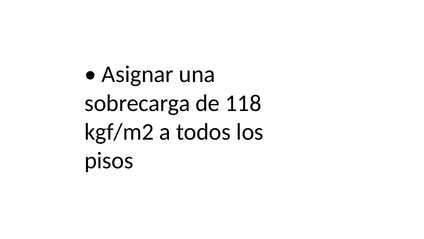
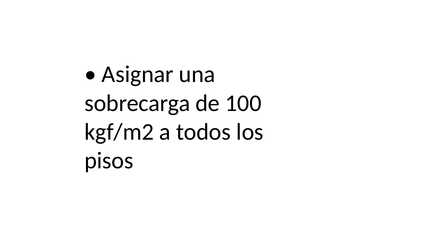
118: 118 -> 100
